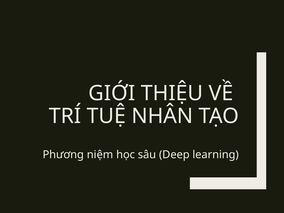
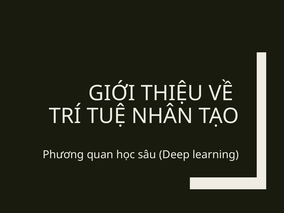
niệm: niệm -> quan
